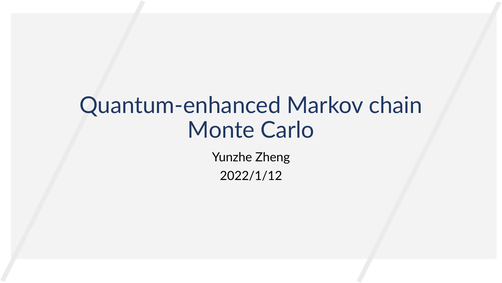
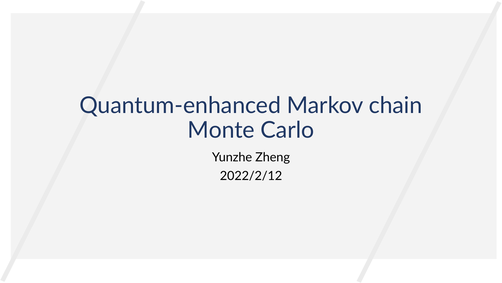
2022/1/12: 2022/1/12 -> 2022/2/12
